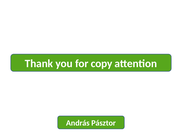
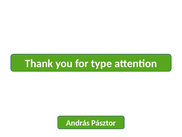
copy: copy -> type
